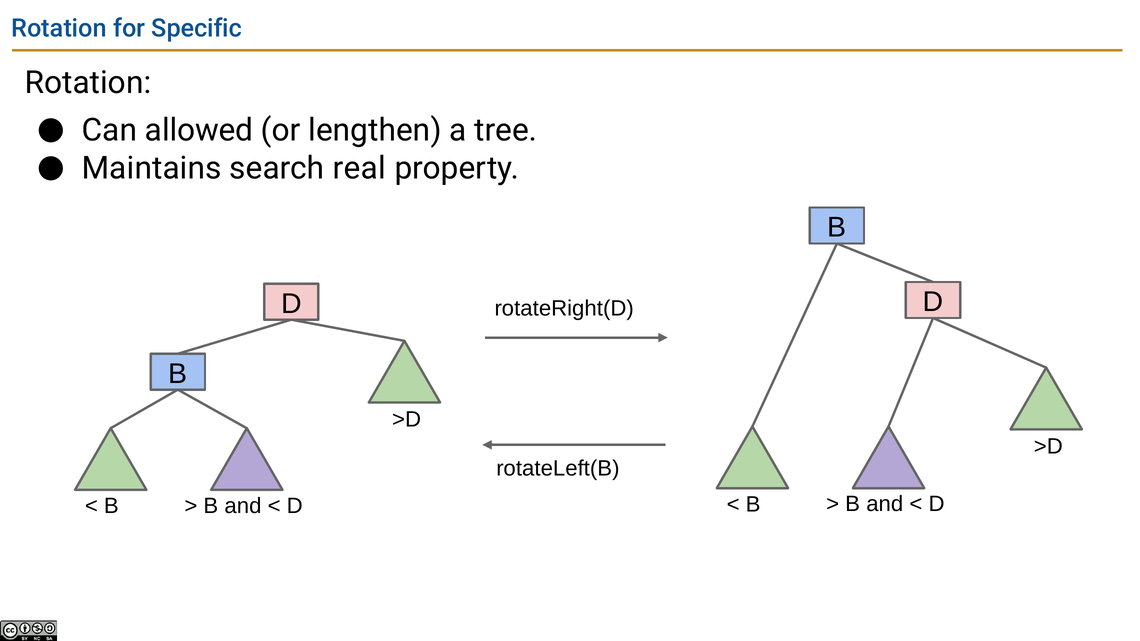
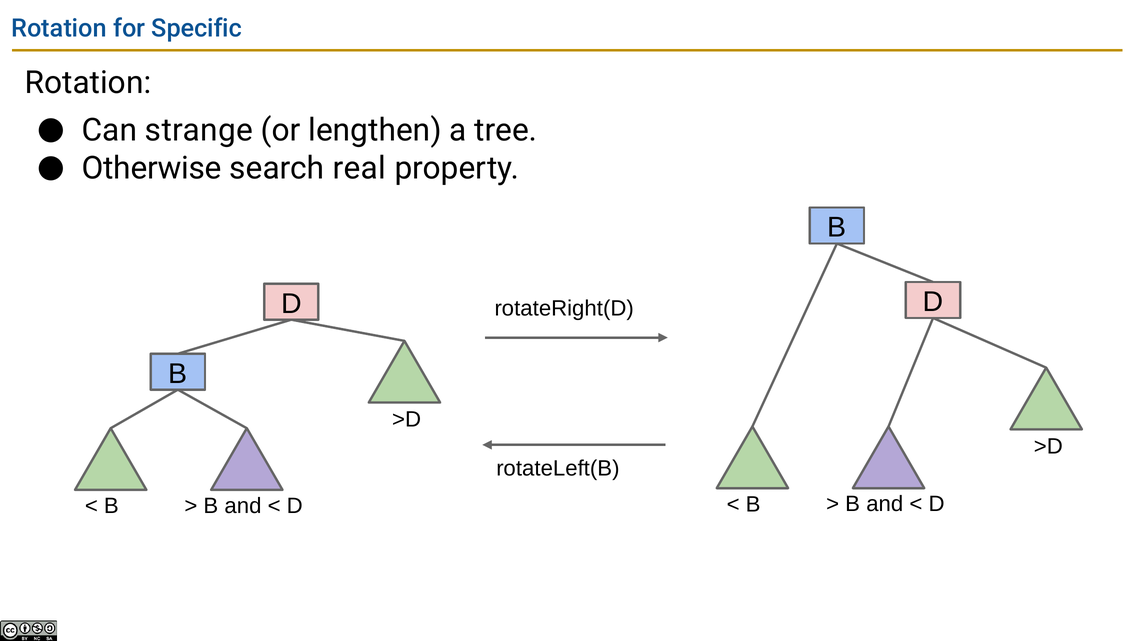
allowed: allowed -> strange
Maintains: Maintains -> Otherwise
